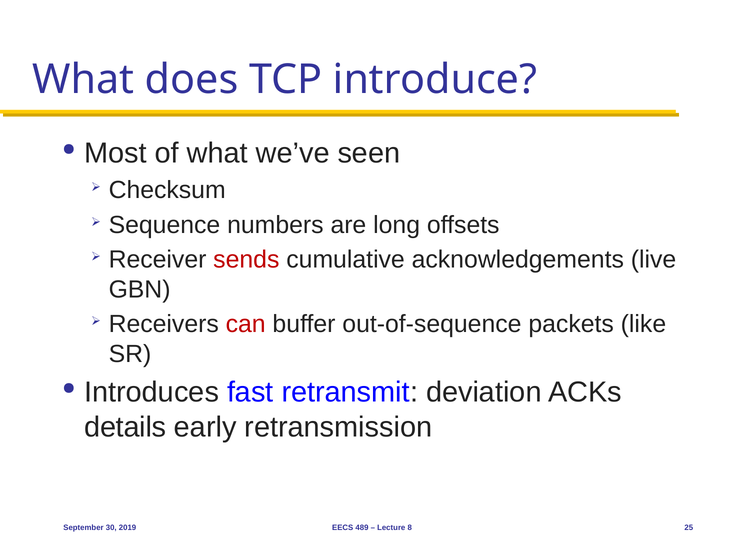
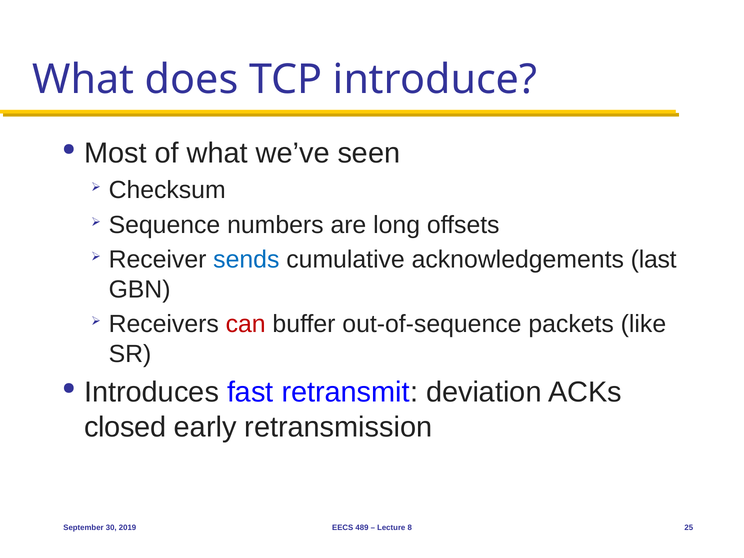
sends colour: red -> blue
live: live -> last
details: details -> closed
